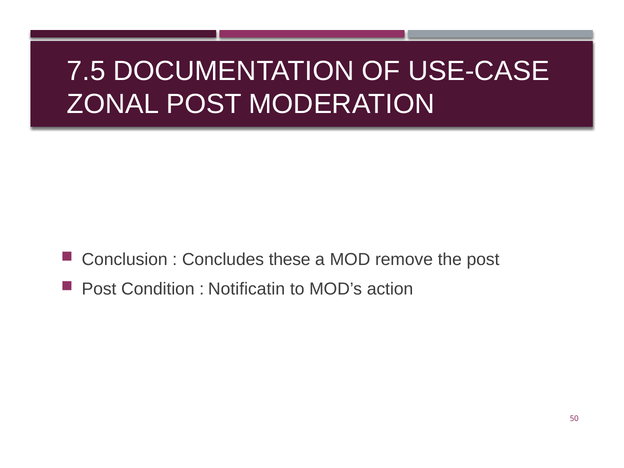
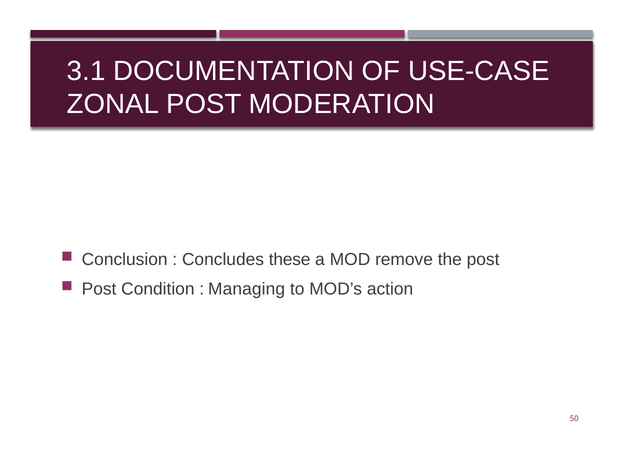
7.5: 7.5 -> 3.1
Notificatin: Notificatin -> Managing
